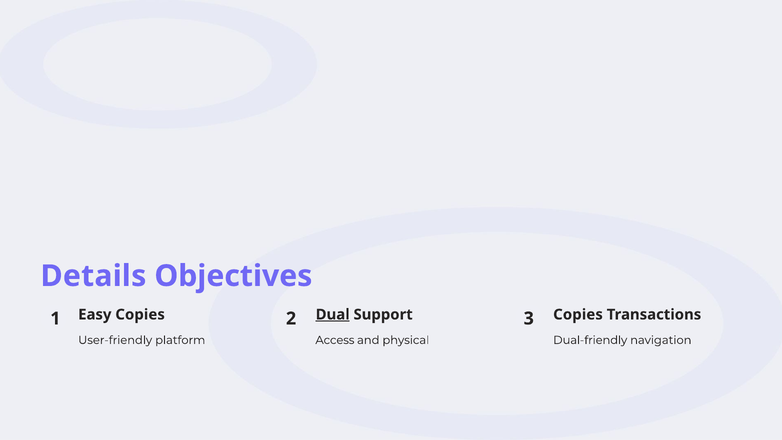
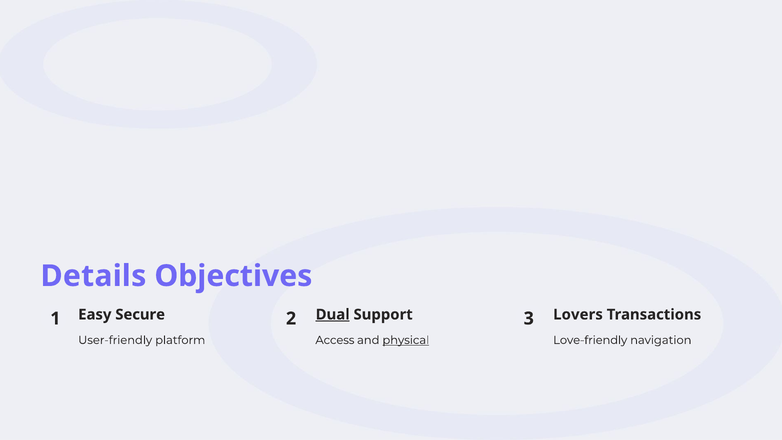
Easy Copies: Copies -> Secure
3 Copies: Copies -> Lovers
physical underline: none -> present
Dual-friendly: Dual-friendly -> Love-friendly
